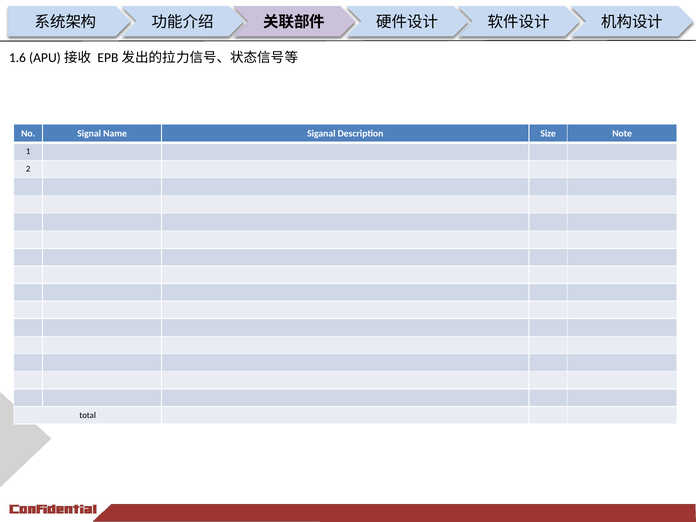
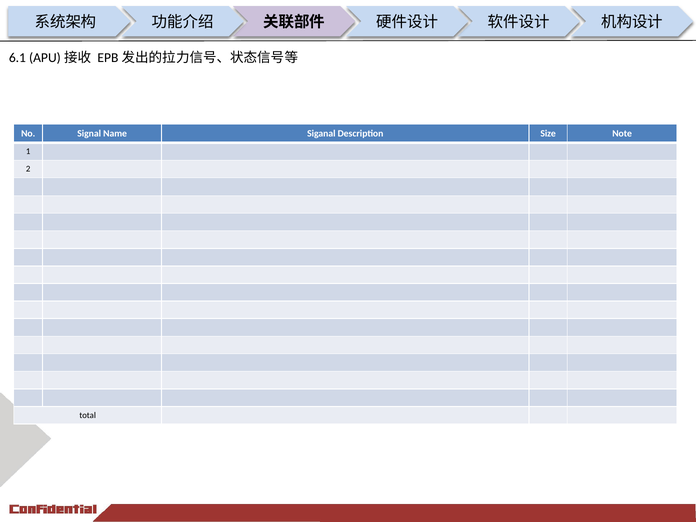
1.6: 1.6 -> 6.1
